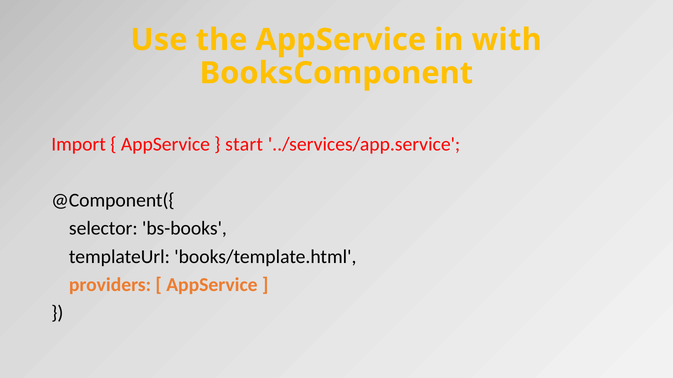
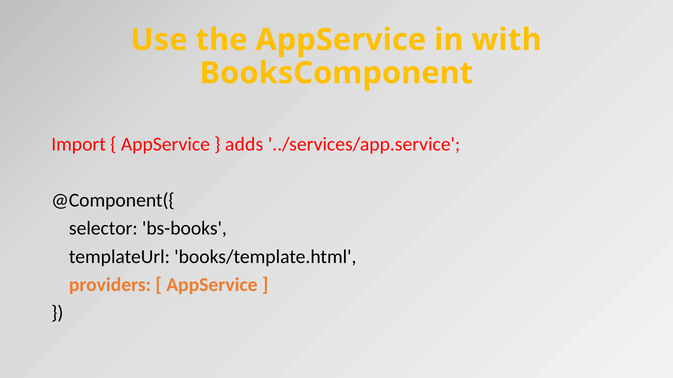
start: start -> adds
